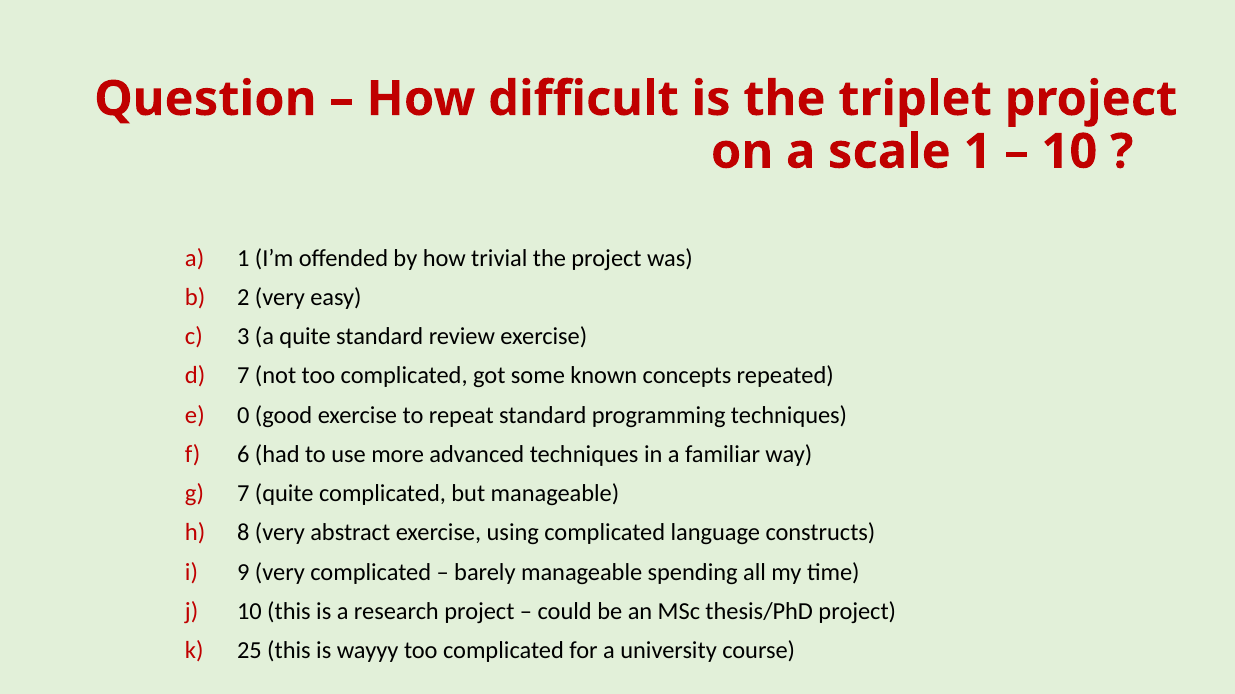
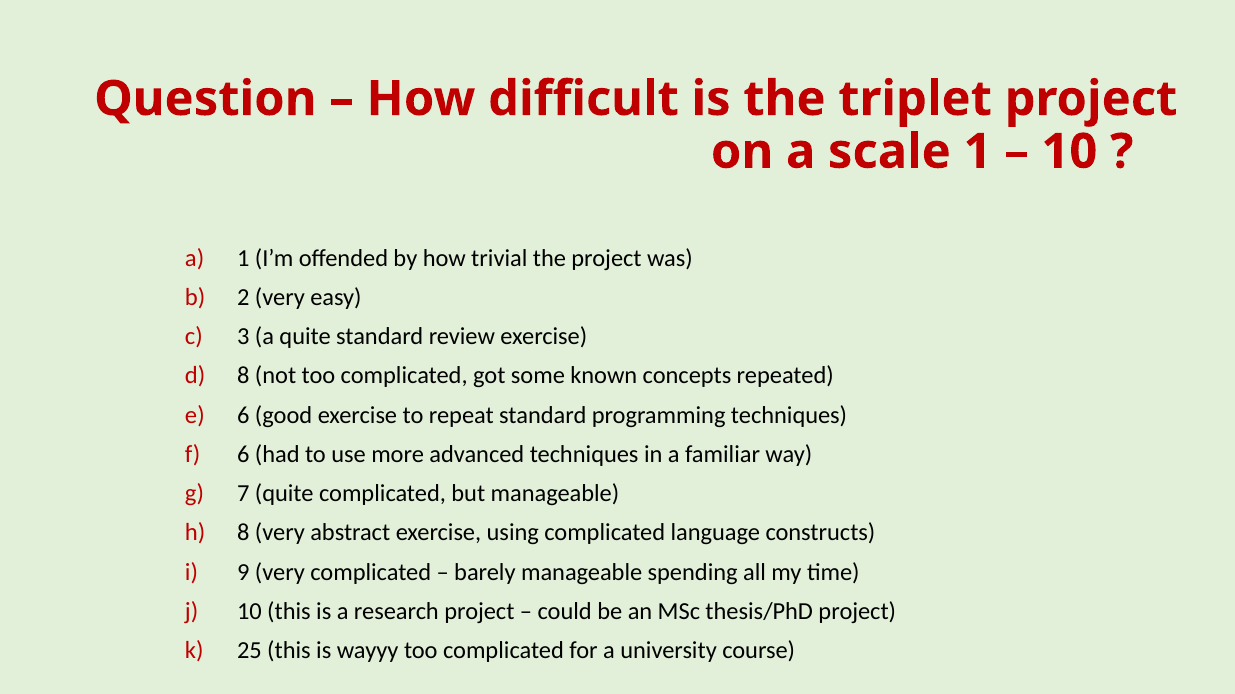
7 at (243, 376): 7 -> 8
0 at (243, 415): 0 -> 6
